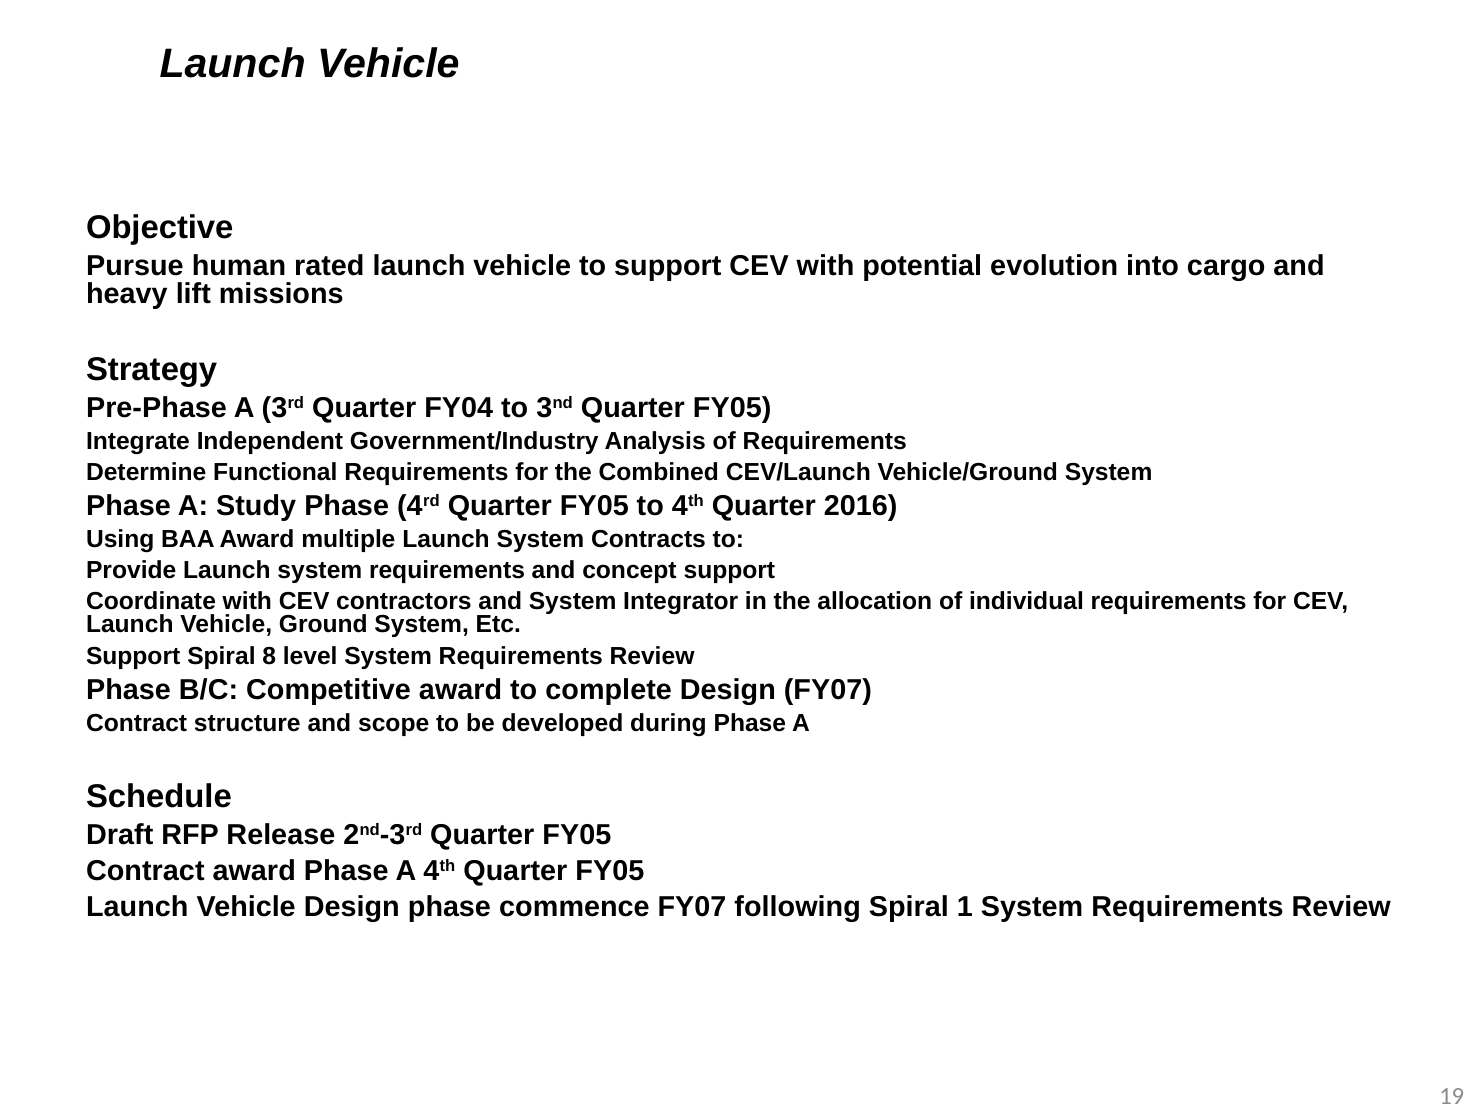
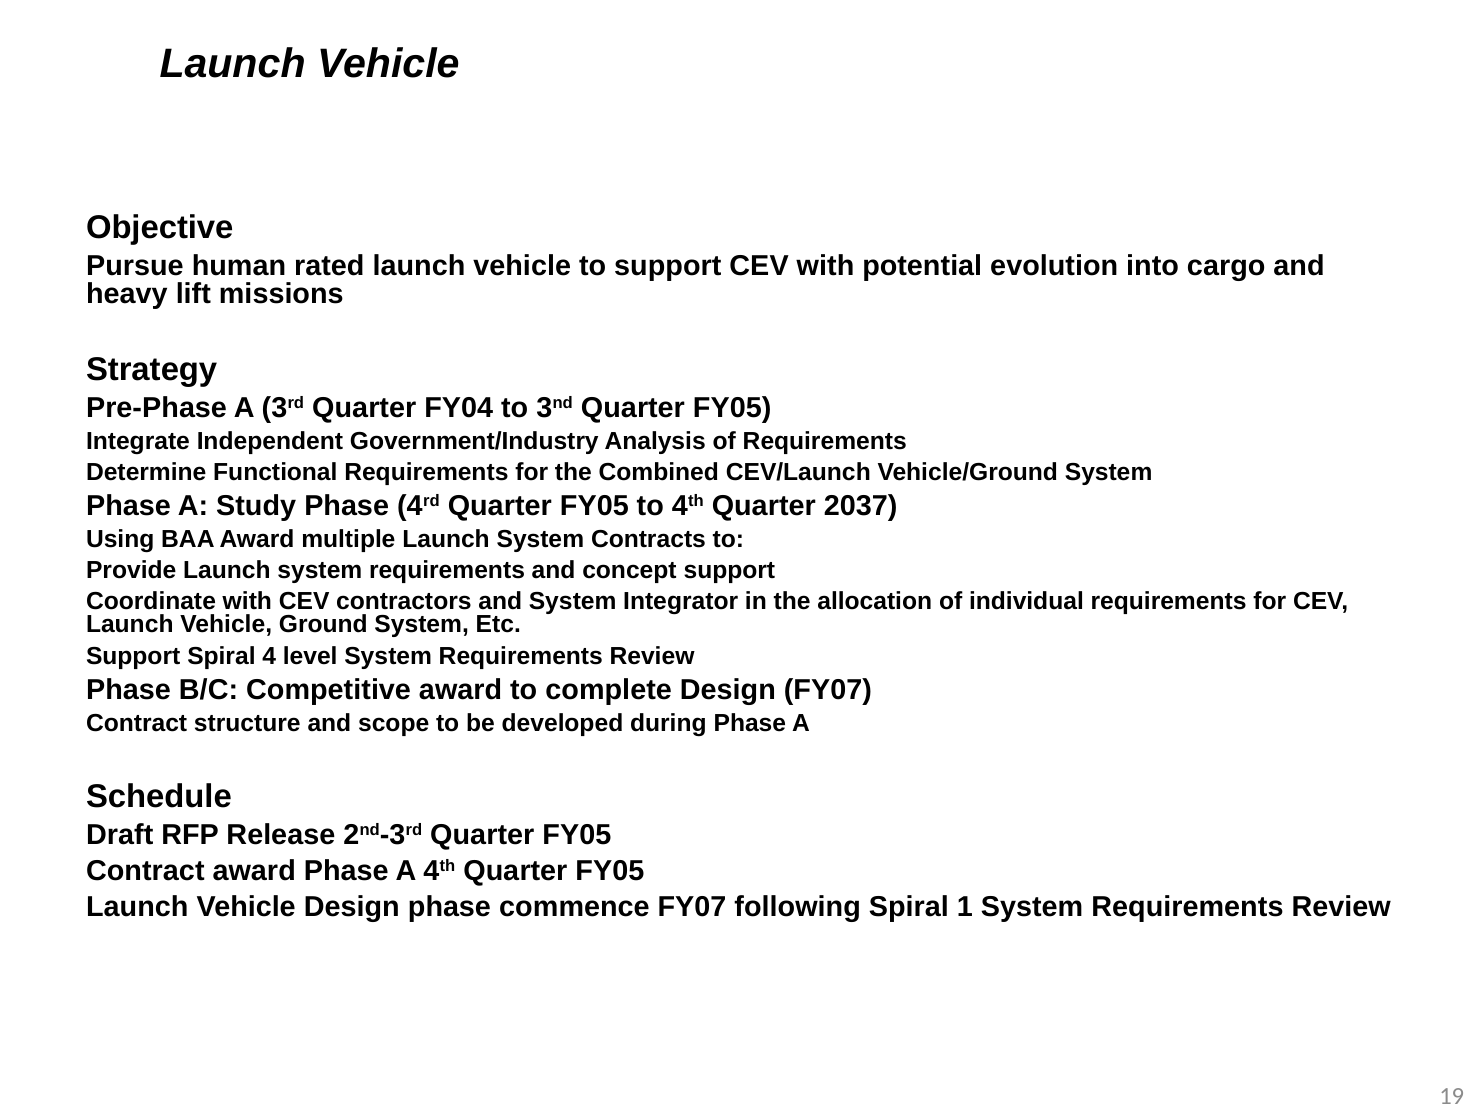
2016: 2016 -> 2037
8: 8 -> 4
